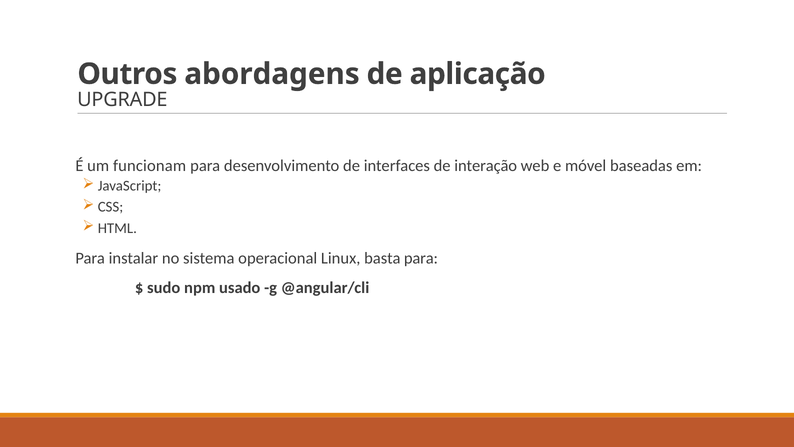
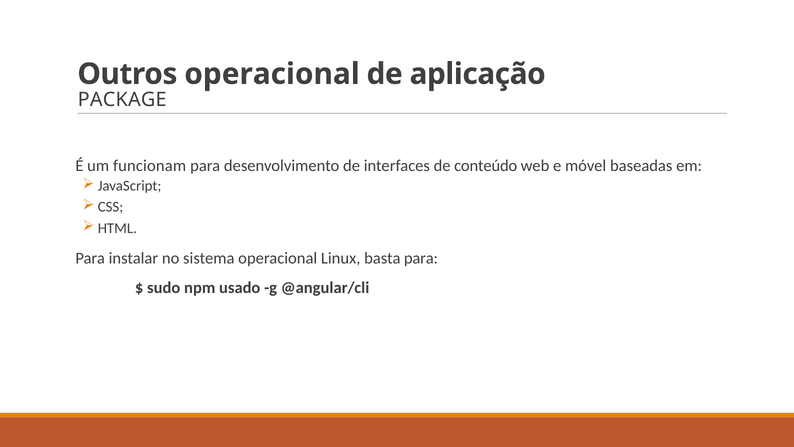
Outros abordagens: abordagens -> operacional
UPGRADE: UPGRADE -> PACKAGE
interação: interação -> conteúdo
